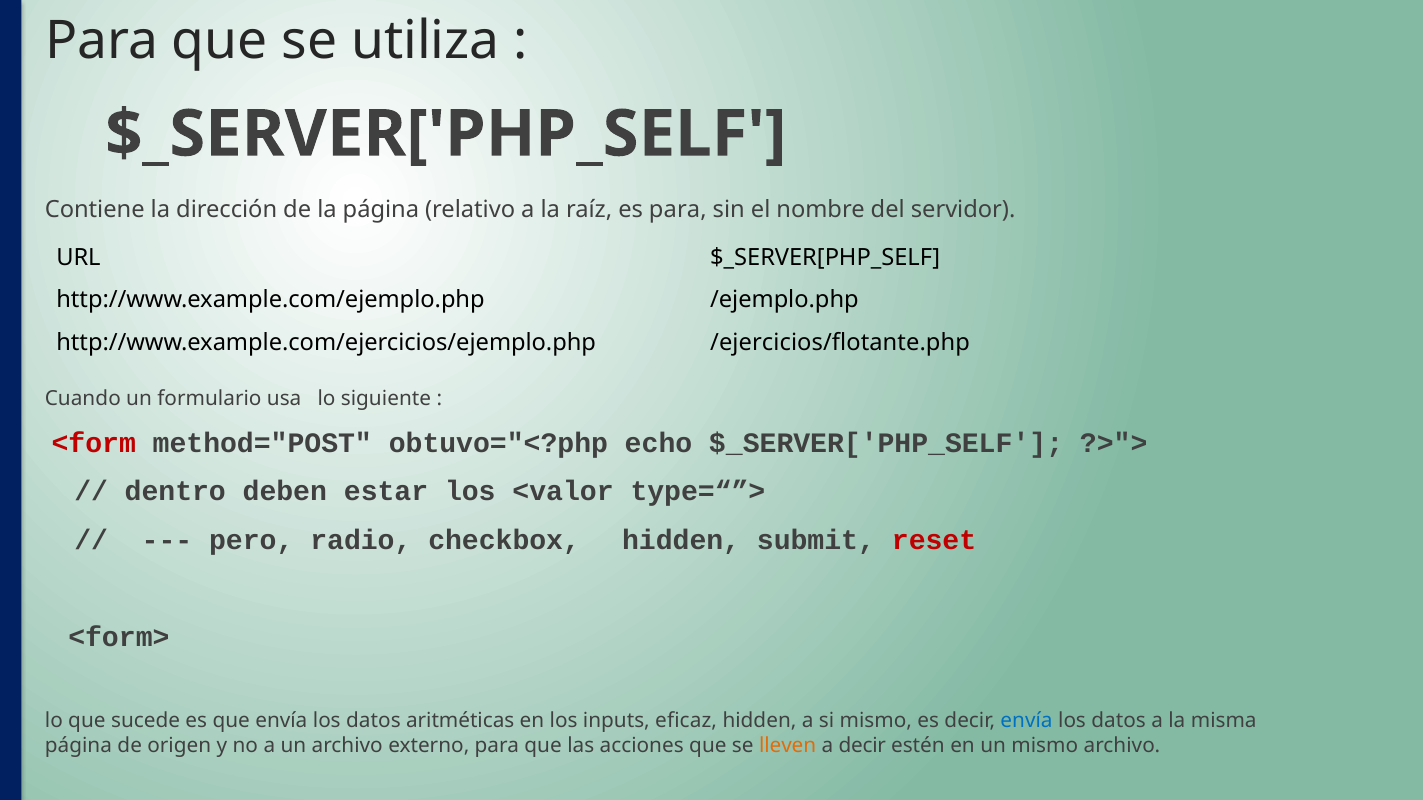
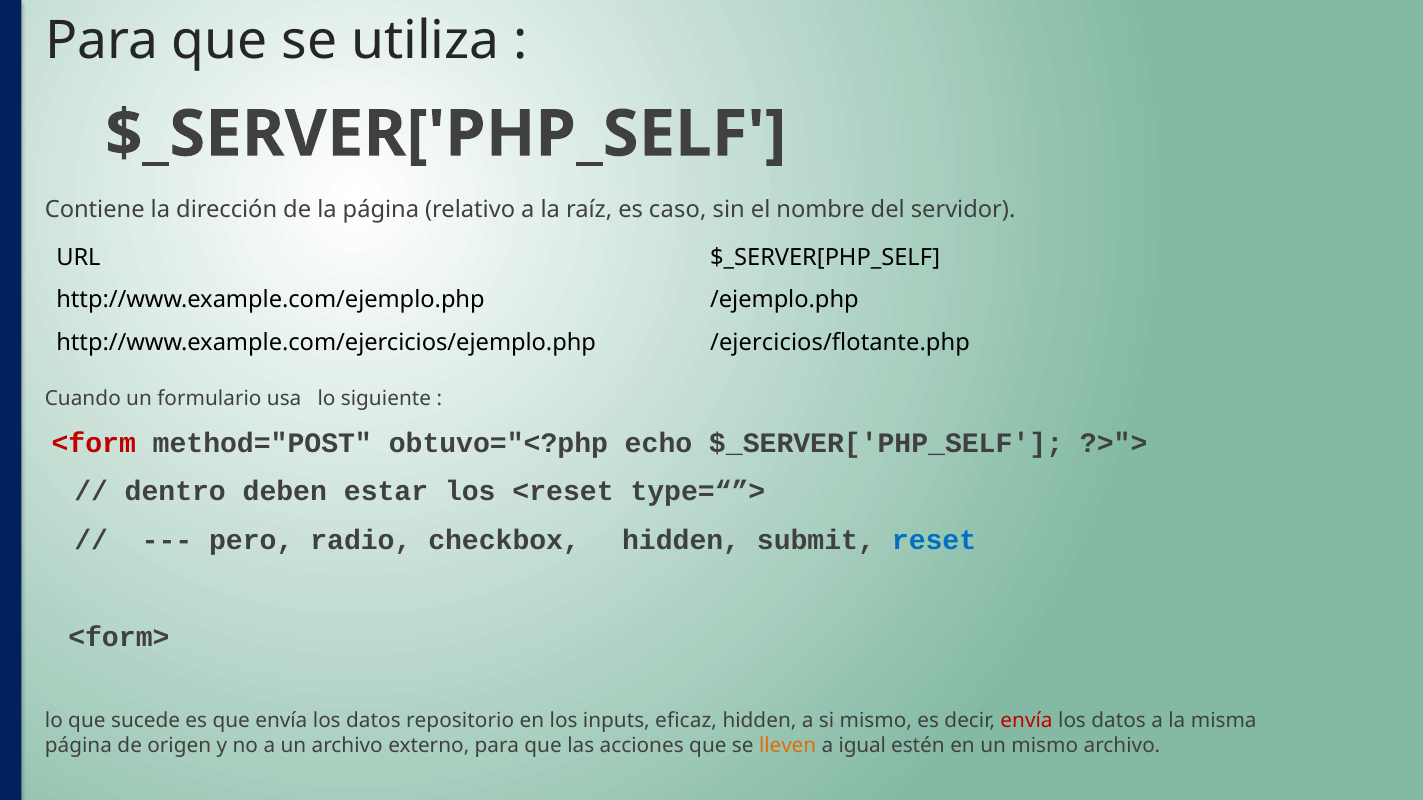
es para: para -> caso
<valor: <valor -> <reset
reset colour: red -> blue
aritméticas: aritméticas -> repositorio
envía at (1027, 721) colour: blue -> red
a decir: decir -> igual
